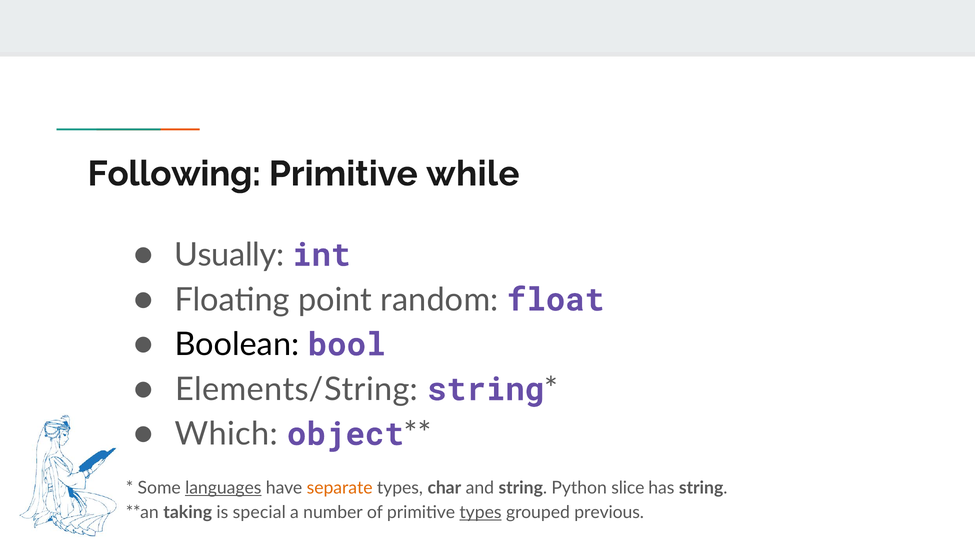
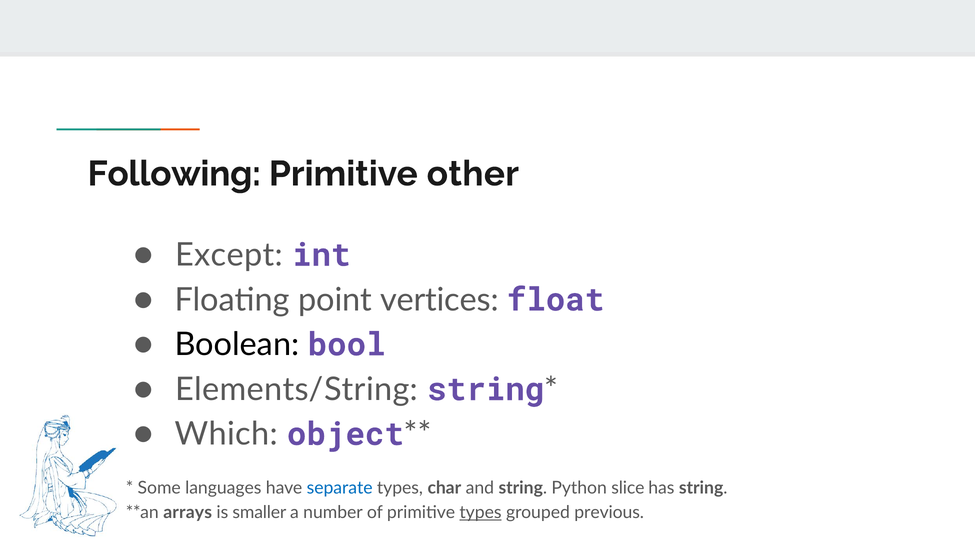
while: while -> other
Usually: Usually -> Except
random: random -> vertices
languages underline: present -> none
separate colour: orange -> blue
taking: taking -> arrays
special: special -> smaller
